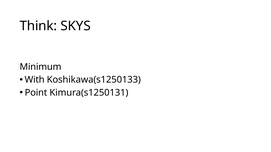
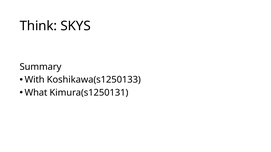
Minimum: Minimum -> Summary
Point: Point -> What
